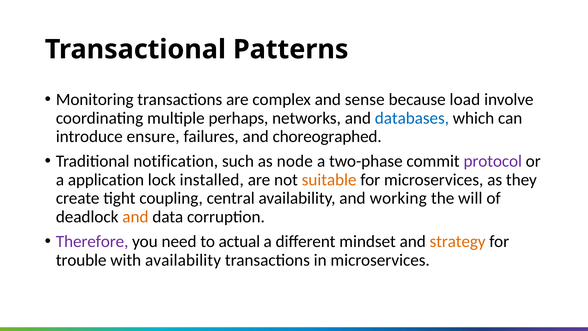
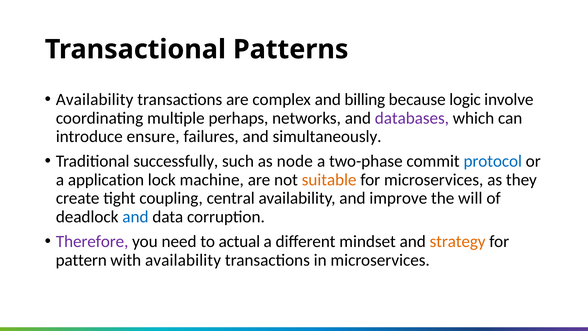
Monitoring at (95, 99): Monitoring -> Availability
sense: sense -> billing
load: load -> logic
databases colour: blue -> purple
choreographed: choreographed -> simultaneously
notification: notification -> successfully
protocol colour: purple -> blue
installed: installed -> machine
working: working -> improve
and at (135, 217) colour: orange -> blue
trouble: trouble -> pattern
